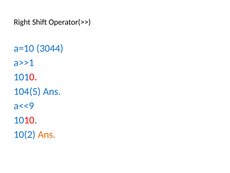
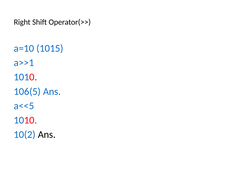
3044: 3044 -> 1015
104(5: 104(5 -> 106(5
a<<9: a<<9 -> a<<5
Ans at (47, 134) colour: orange -> black
